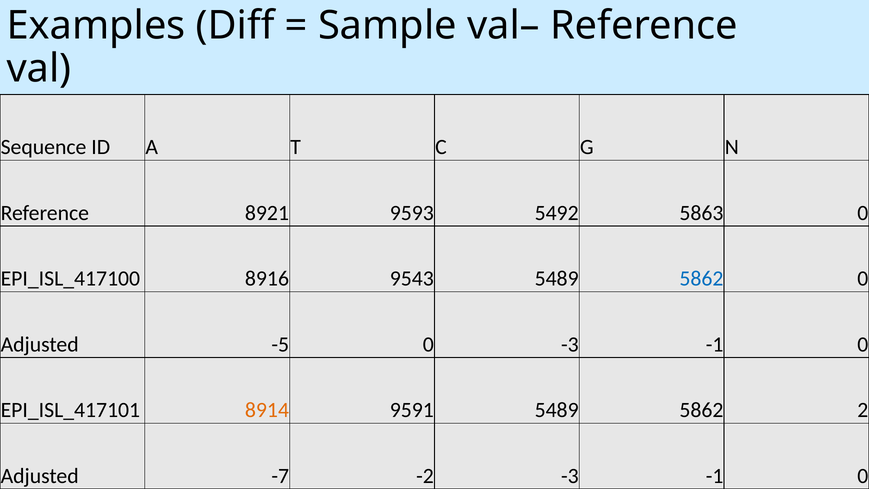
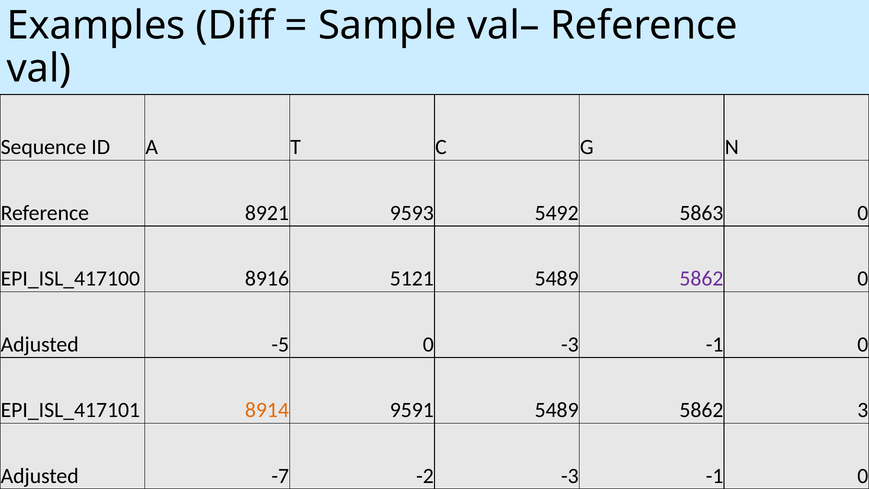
9543: 9543 -> 5121
5862 at (701, 279) colour: blue -> purple
2: 2 -> 3
